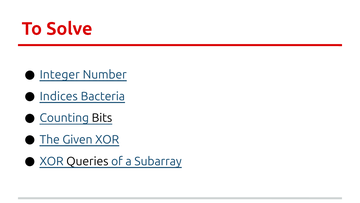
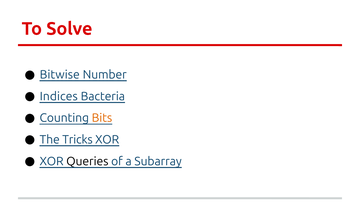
Integer: Integer -> Bitwise
Bits colour: black -> orange
Given: Given -> Tricks
